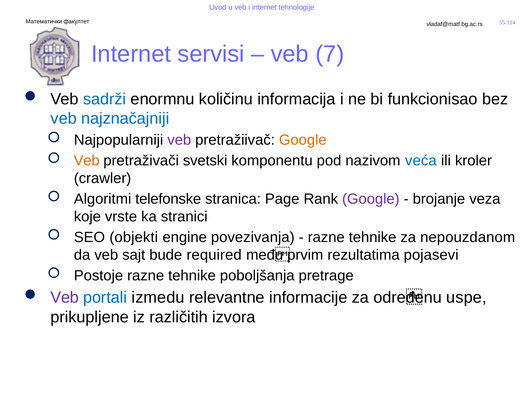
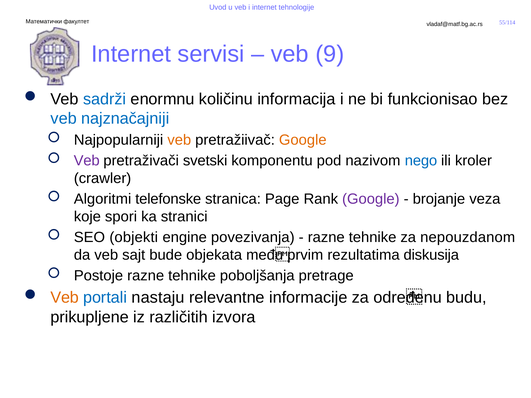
7: 7 -> 9
veb at (179, 140) colour: purple -> orange
Veb at (87, 161) colour: orange -> purple
veća: veća -> nego
vrste: vrste -> spori
required: required -> objekata
pojasevi: pojasevi -> diskusija
Veb at (65, 298) colour: purple -> orange
izmedu: izmedu -> nastaju
uspe: uspe -> budu
